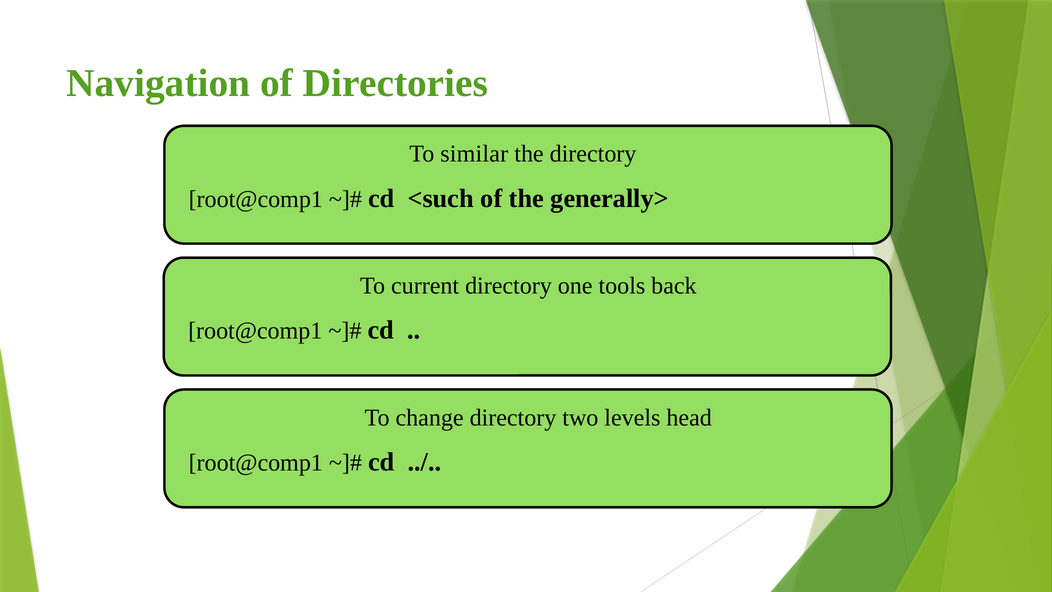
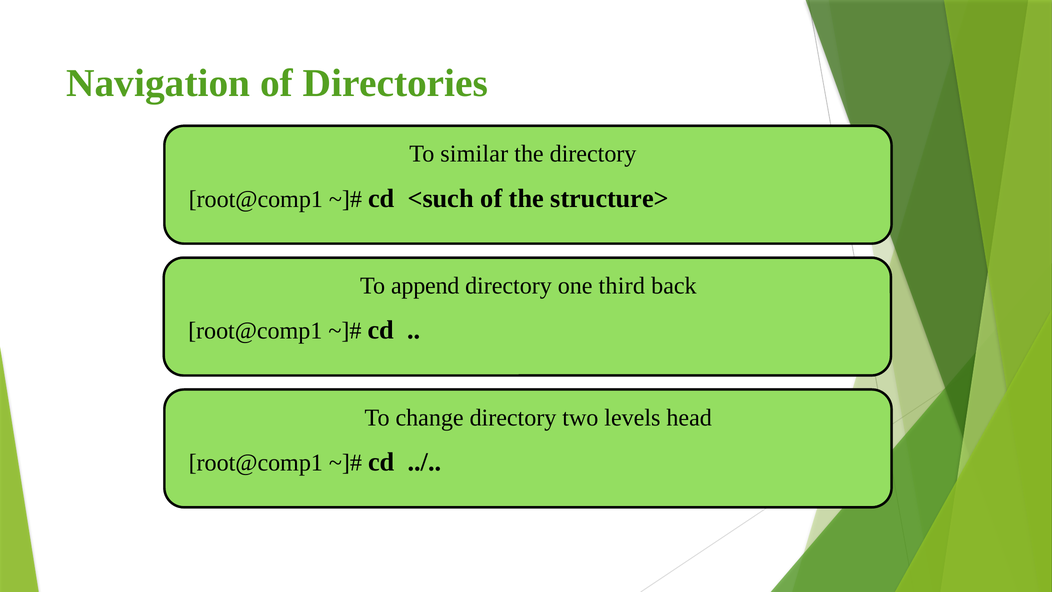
generally>: generally> -> structure>
current: current -> append
tools: tools -> third
